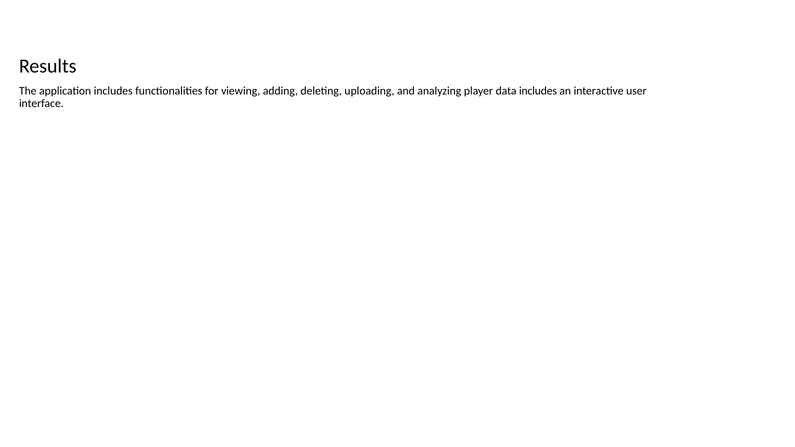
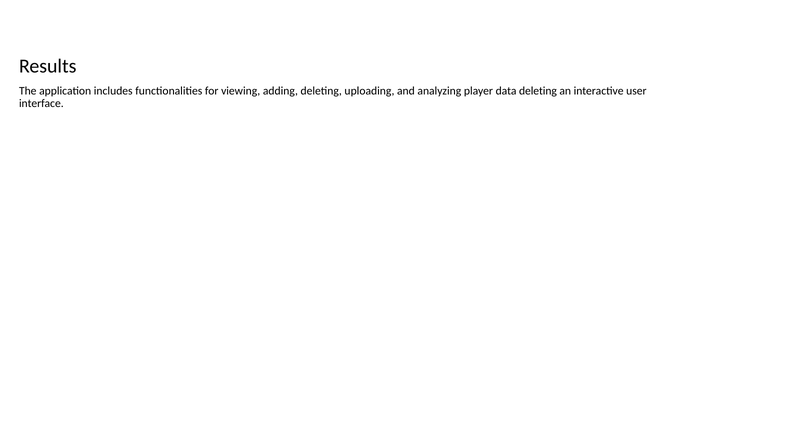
data includes: includes -> deleting
